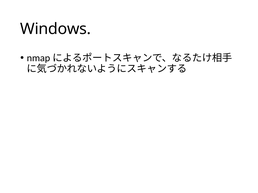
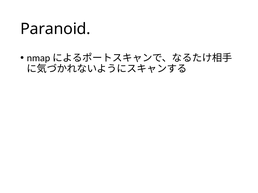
Windows: Windows -> Paranoid
